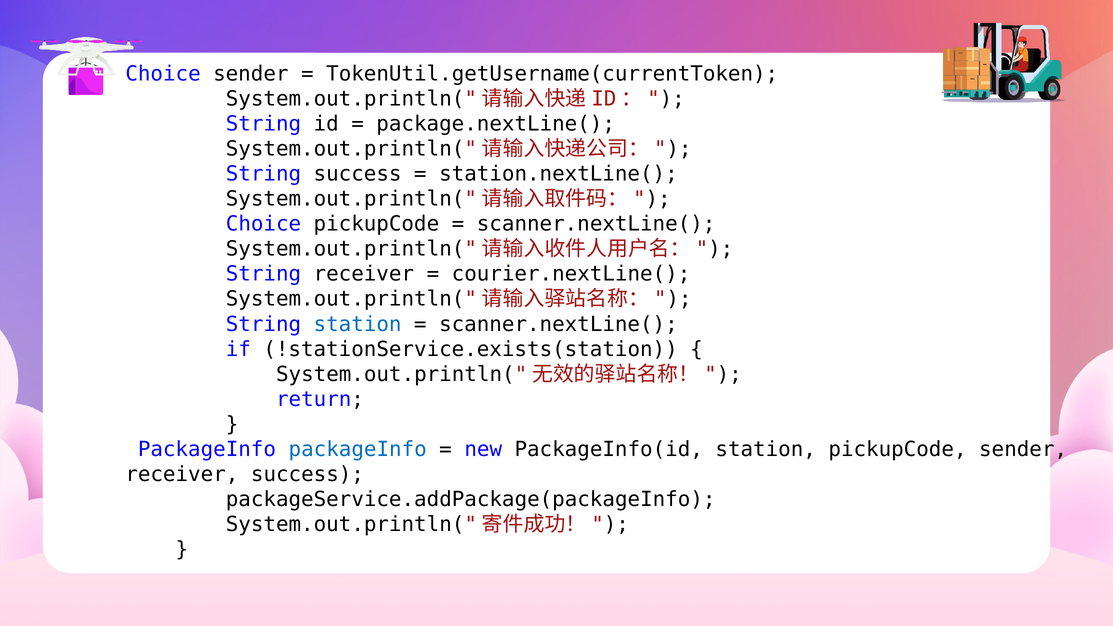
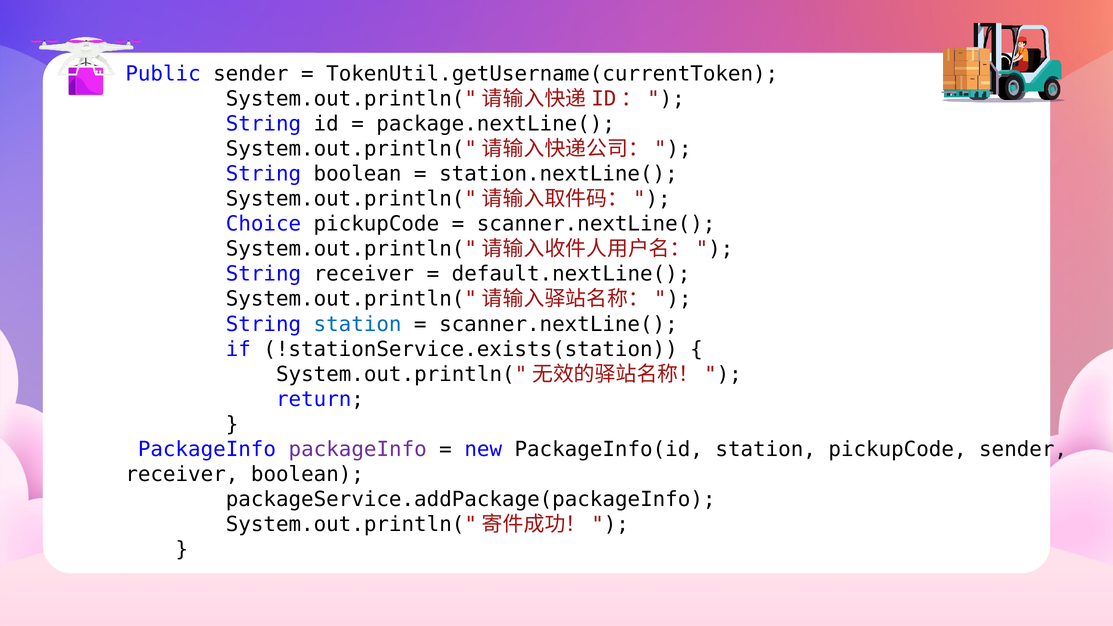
Choice at (163, 74): Choice -> Public
String success: success -> boolean
courier.nextLine(: courier.nextLine( -> default.nextLine(
packageInfo at (358, 449) colour: blue -> purple
receiver success: success -> boolean
